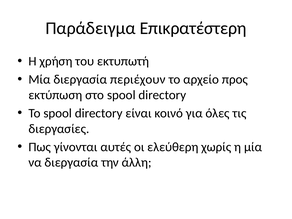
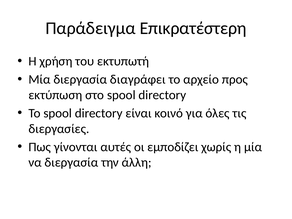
περιέχουν: περιέχουν -> διαγράφει
ελεύθερη: ελεύθερη -> εμποδίζει
